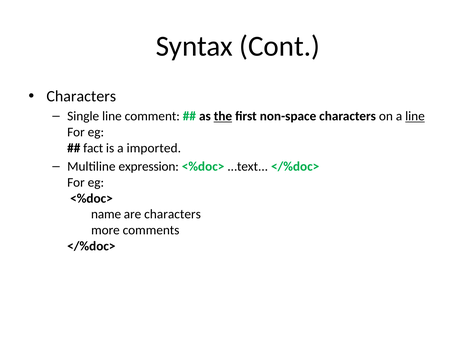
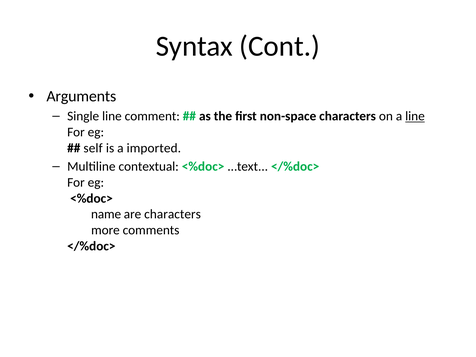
Characters at (81, 96): Characters -> Arguments
the underline: present -> none
fact: fact -> self
expression: expression -> contextual
